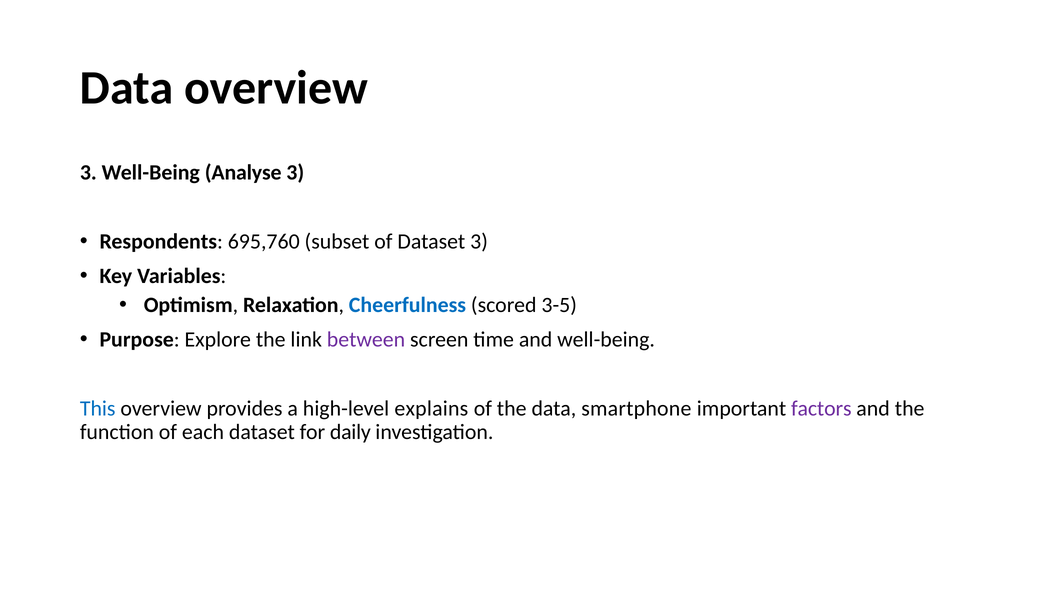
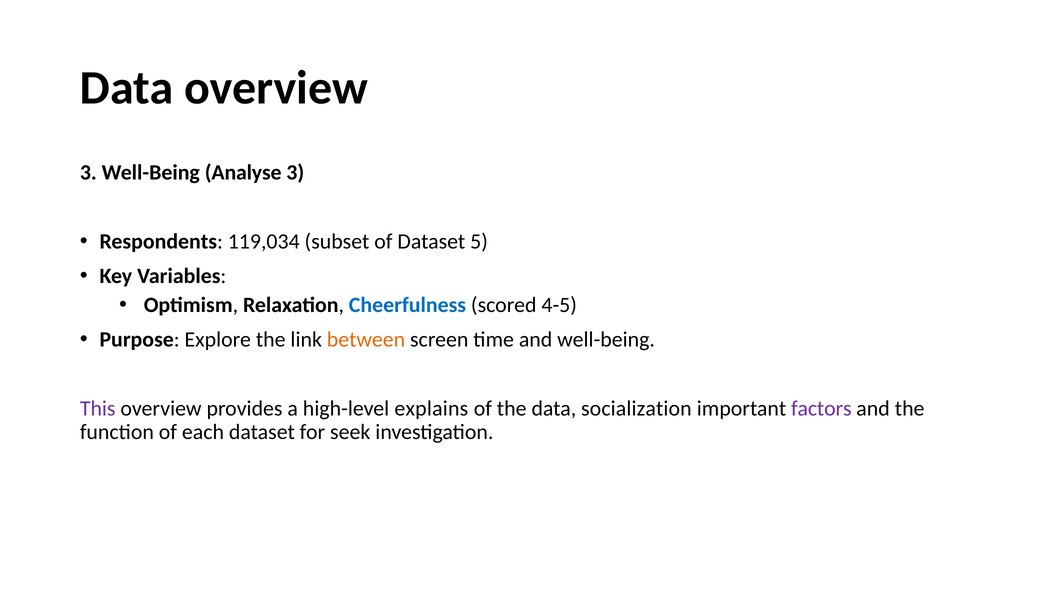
695,760: 695,760 -> 119,034
Dataset 3: 3 -> 5
3-5: 3-5 -> 4-5
between colour: purple -> orange
This colour: blue -> purple
smartphone: smartphone -> socialization
daily: daily -> seek
